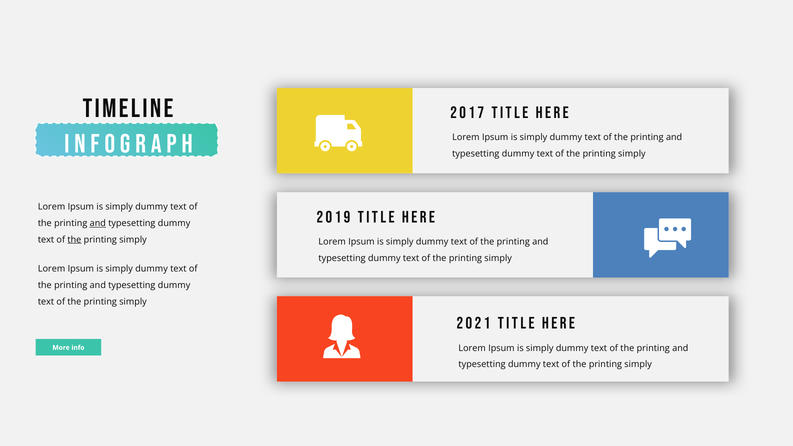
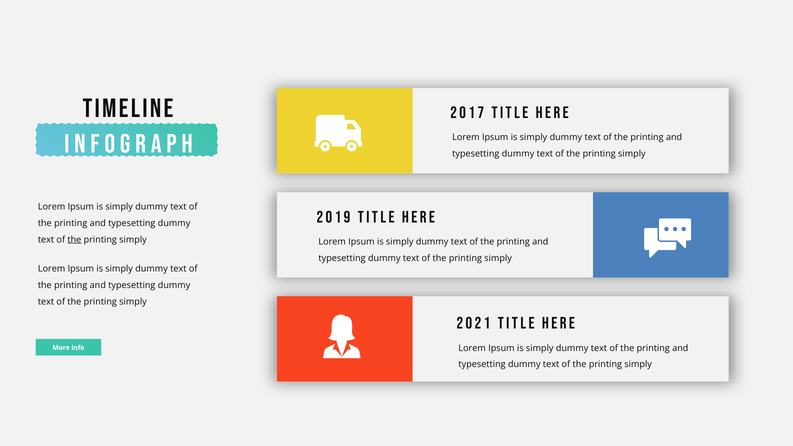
and at (98, 223) underline: present -> none
